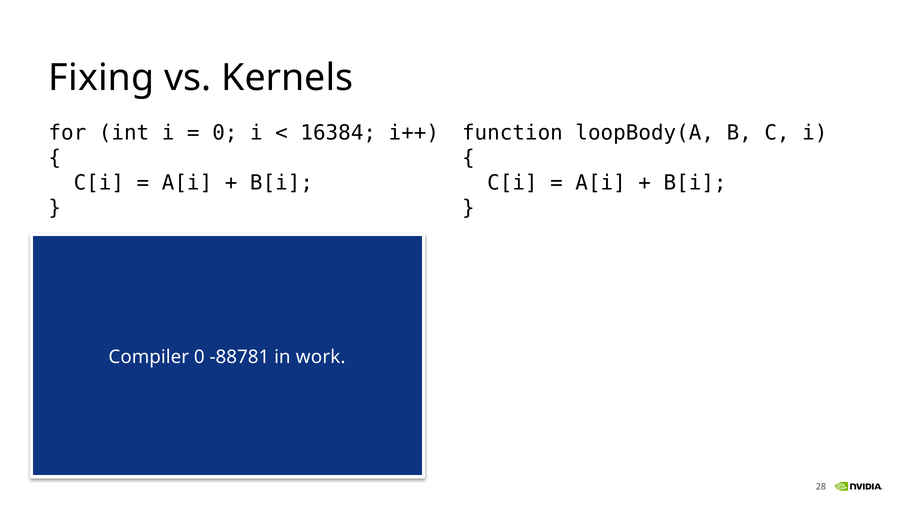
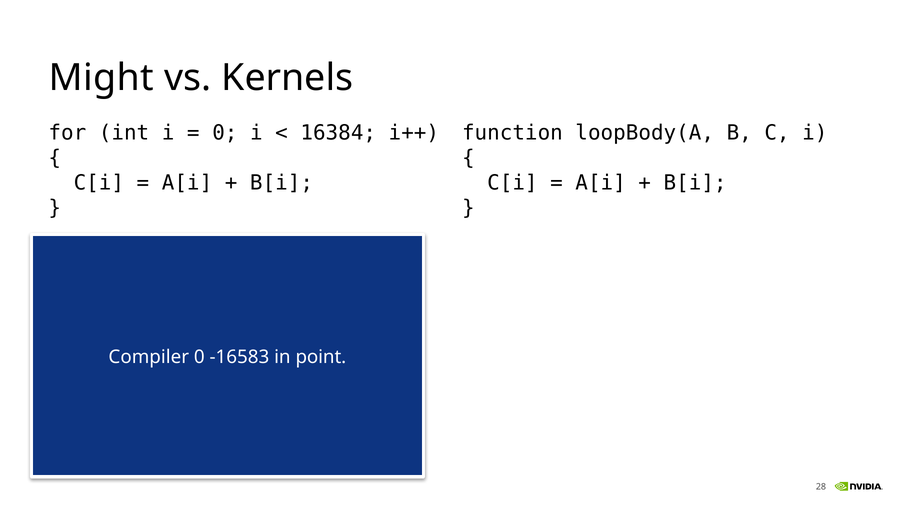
Fixing: Fixing -> Might
-88781: -88781 -> -16583
work: work -> point
